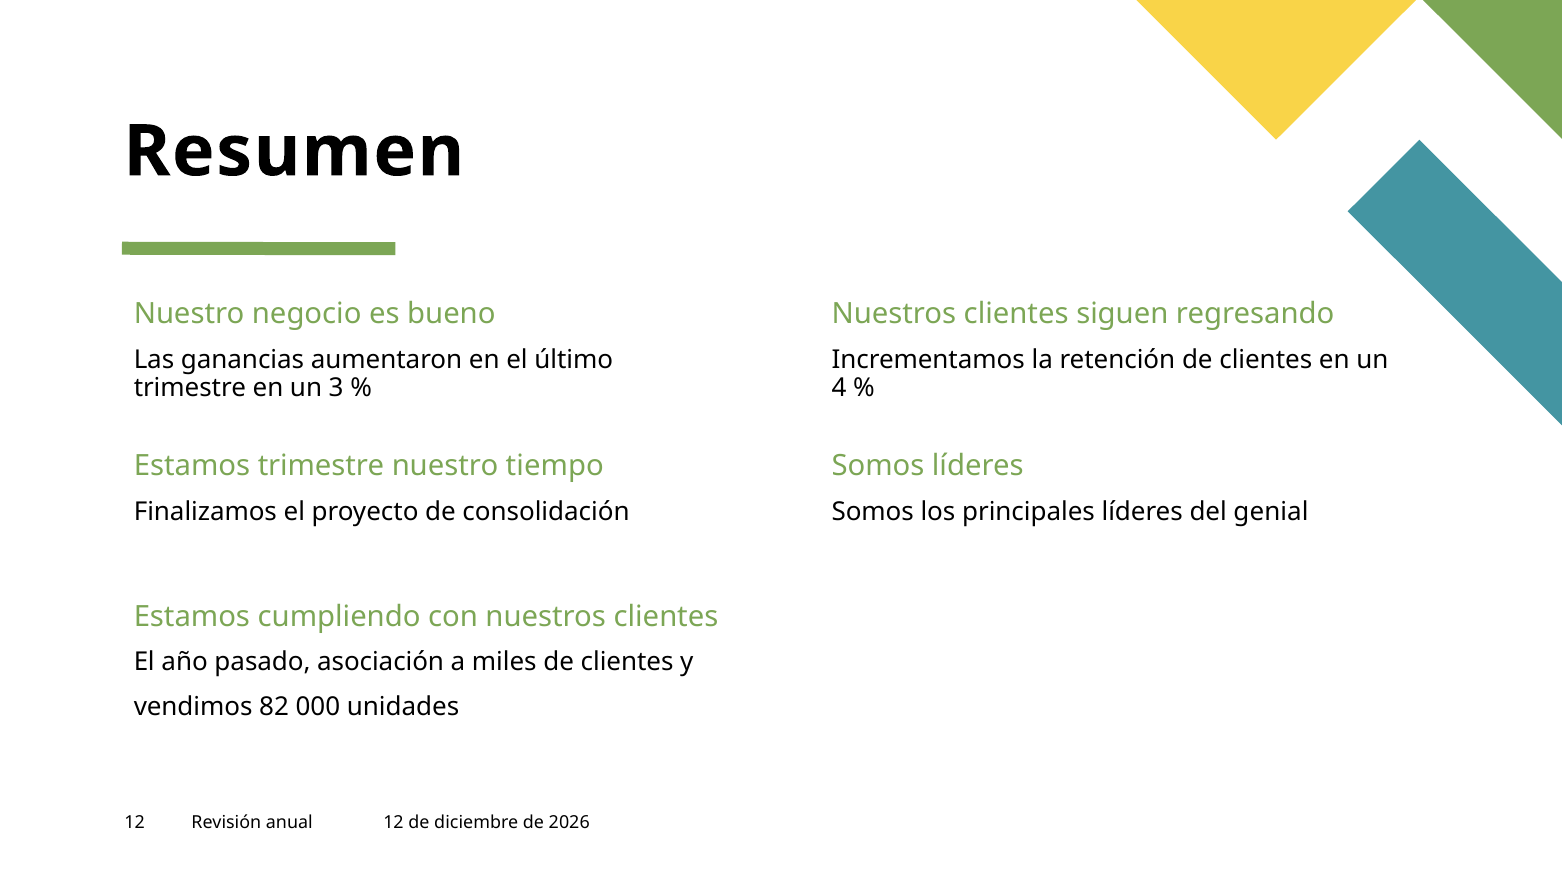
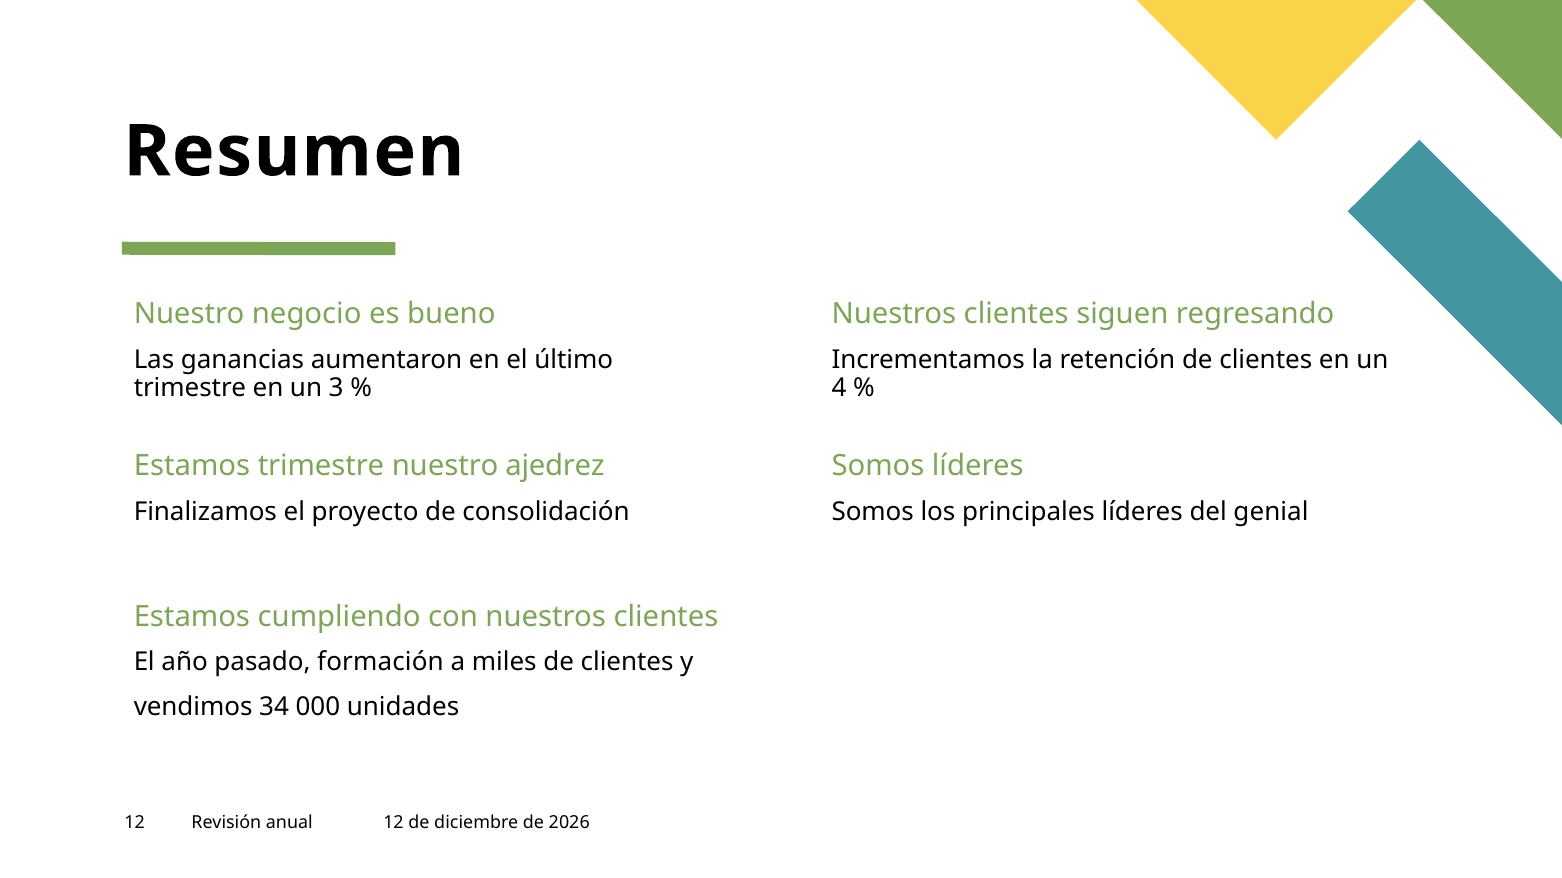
tiempo: tiempo -> ajedrez
asociación: asociación -> formación
82: 82 -> 34
